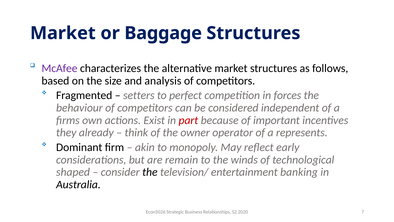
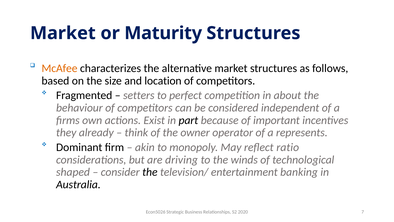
Baggage: Baggage -> Maturity
McAfee colour: purple -> orange
analysis: analysis -> location
forces: forces -> about
part colour: red -> black
early: early -> ratio
remain: remain -> driving
